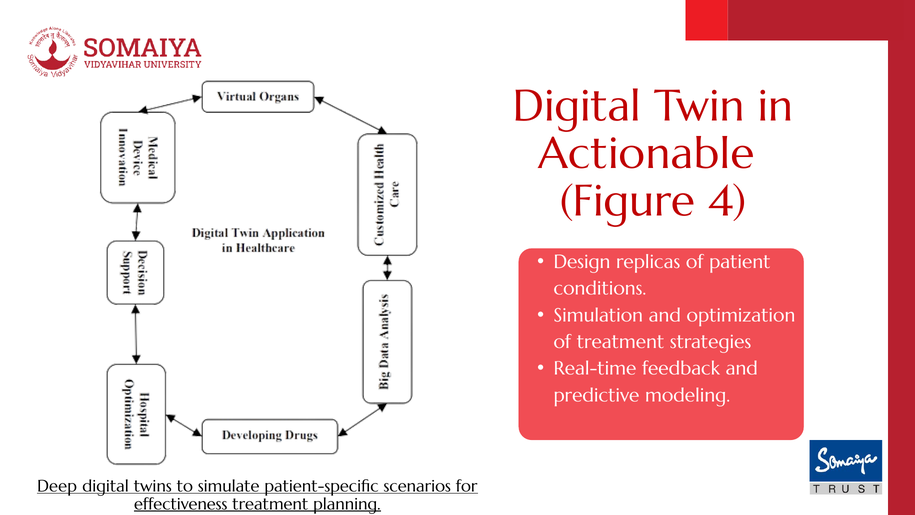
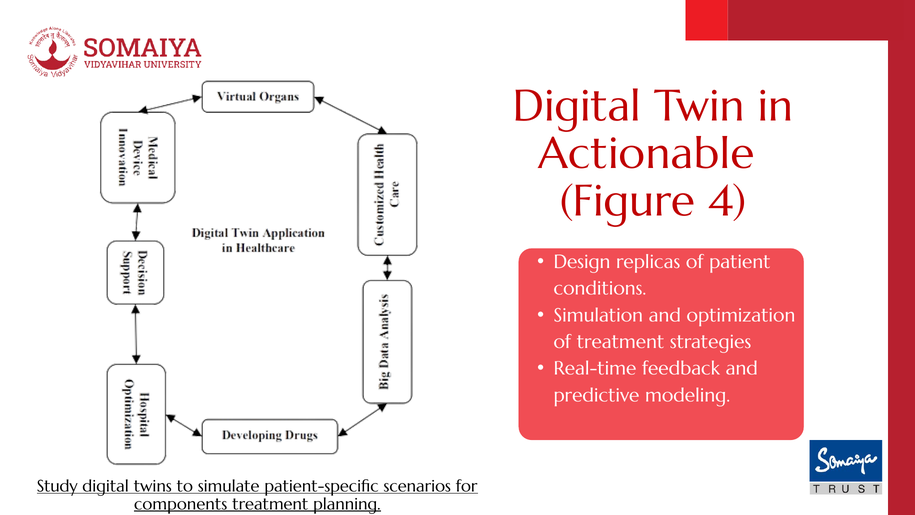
Deep: Deep -> Study
effectiveness: effectiveness -> components
